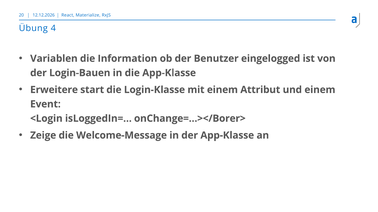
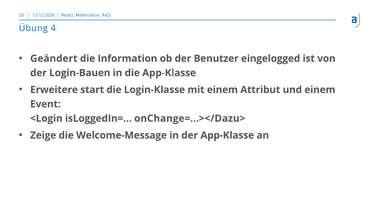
Variablen: Variablen -> Geändert
onChange=…></Borer>: onChange=…></Borer> -> onChange=…></Dazu>
